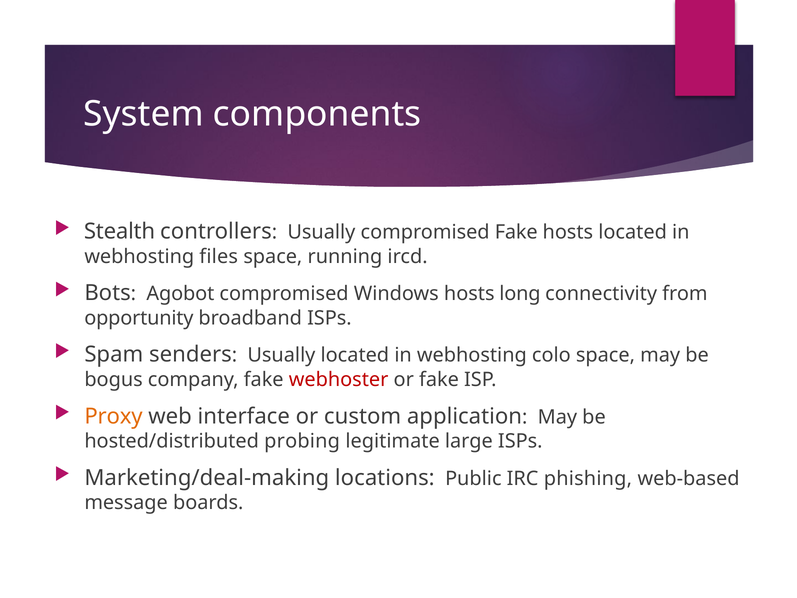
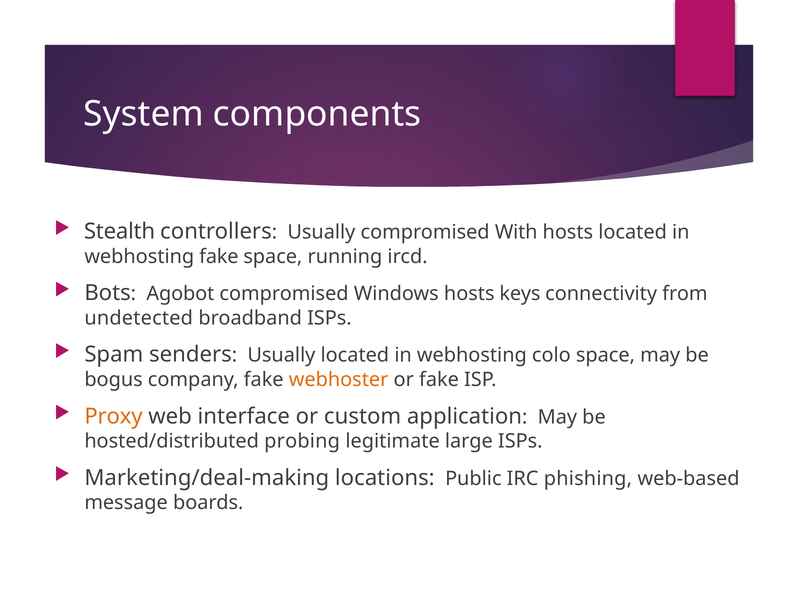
compromised Fake: Fake -> With
webhosting files: files -> fake
long: long -> keys
opportunity: opportunity -> undetected
webhoster colour: red -> orange
